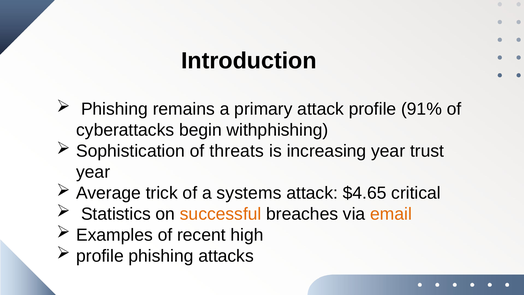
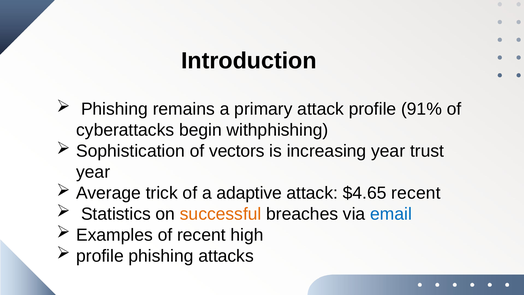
threats: threats -> vectors
systems: systems -> adaptive
$4.65 critical: critical -> recent
email colour: orange -> blue
